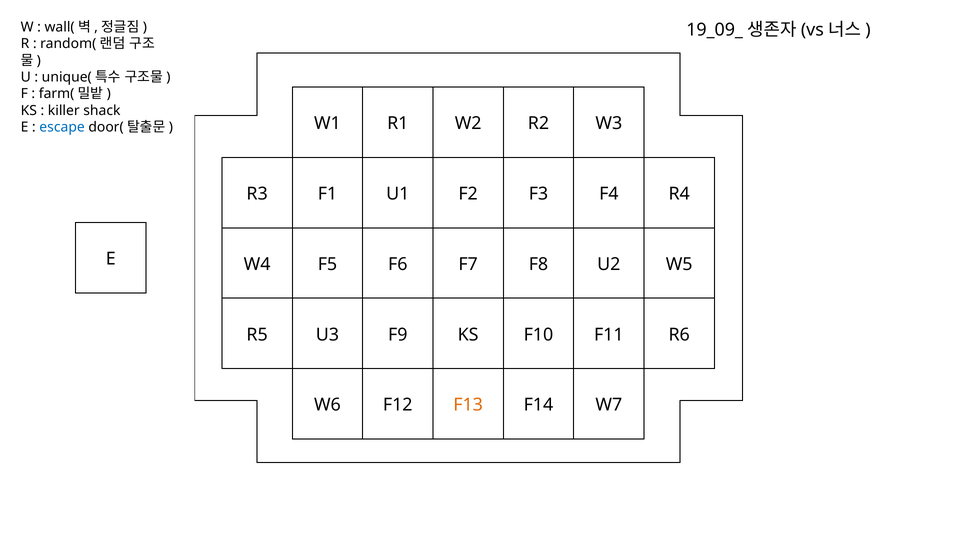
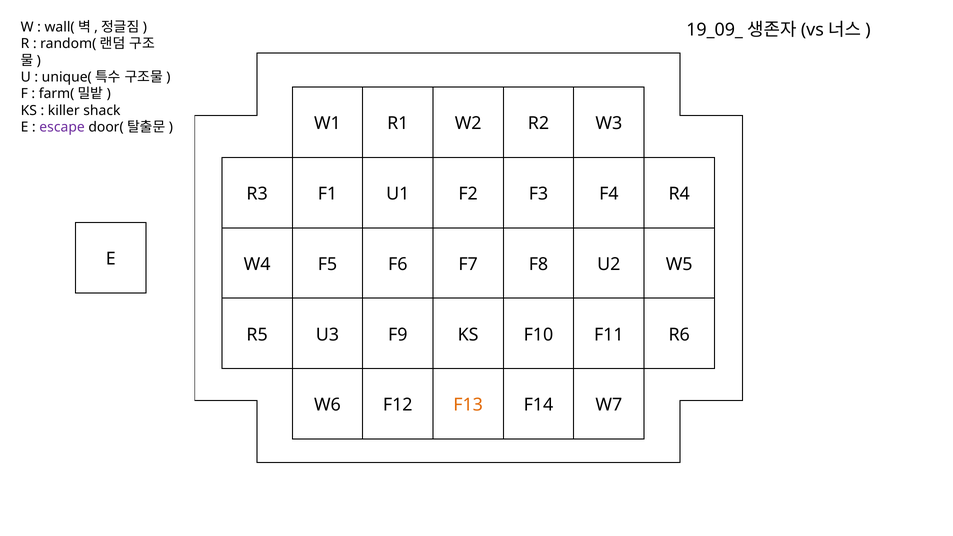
escape colour: blue -> purple
